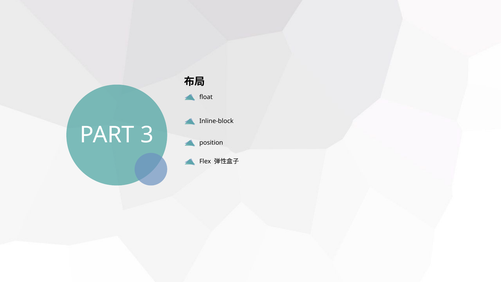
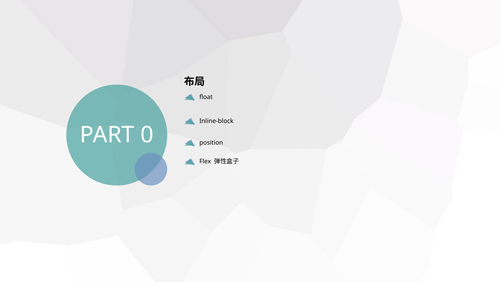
3: 3 -> 0
